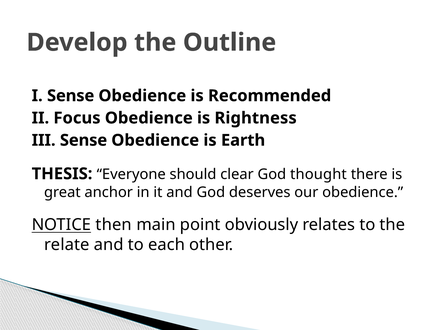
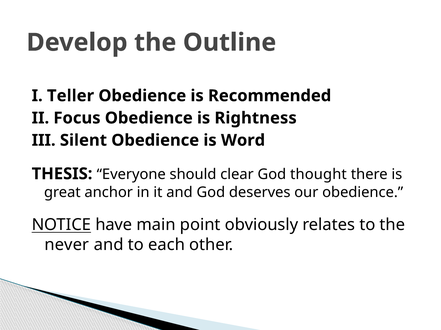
I Sense: Sense -> Teller
III Sense: Sense -> Silent
Earth: Earth -> Word
then: then -> have
relate: relate -> never
